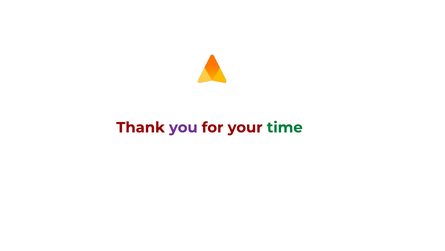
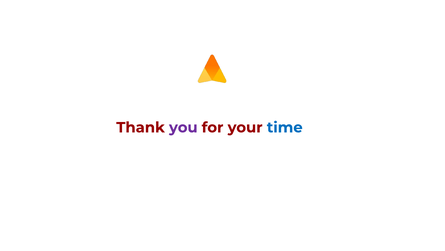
time colour: green -> blue
